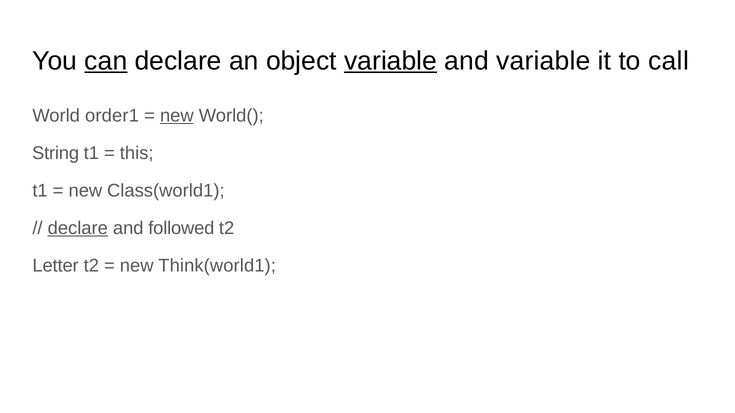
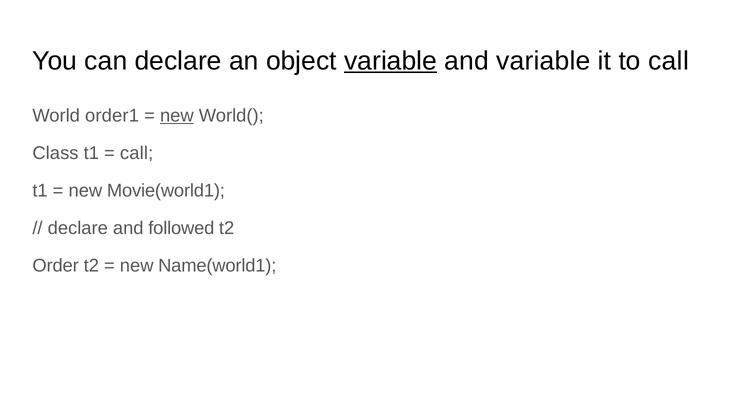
can underline: present -> none
String: String -> Class
this at (137, 153): this -> call
Class(world1: Class(world1 -> Movie(world1
declare at (78, 228) underline: present -> none
Letter: Letter -> Order
Think(world1: Think(world1 -> Name(world1
